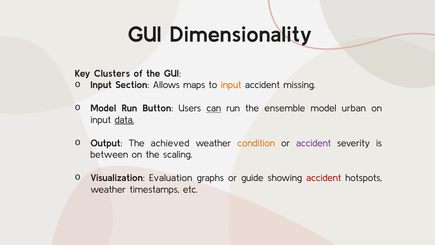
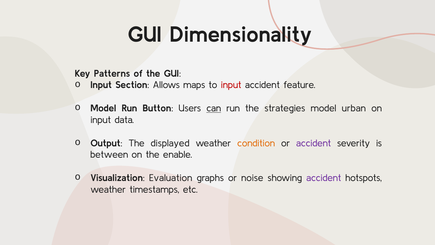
Clusters: Clusters -> Patterns
input at (231, 85) colour: orange -> red
missing: missing -> feature
ensemble: ensemble -> strategies
data underline: present -> none
achieved: achieved -> displayed
scaling: scaling -> enable
guide: guide -> noise
accident at (324, 178) colour: red -> purple
